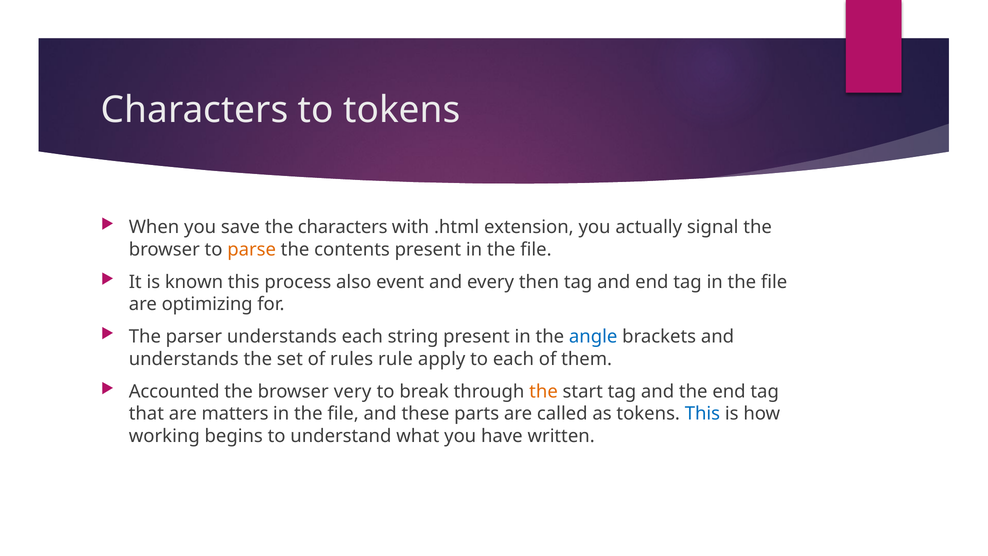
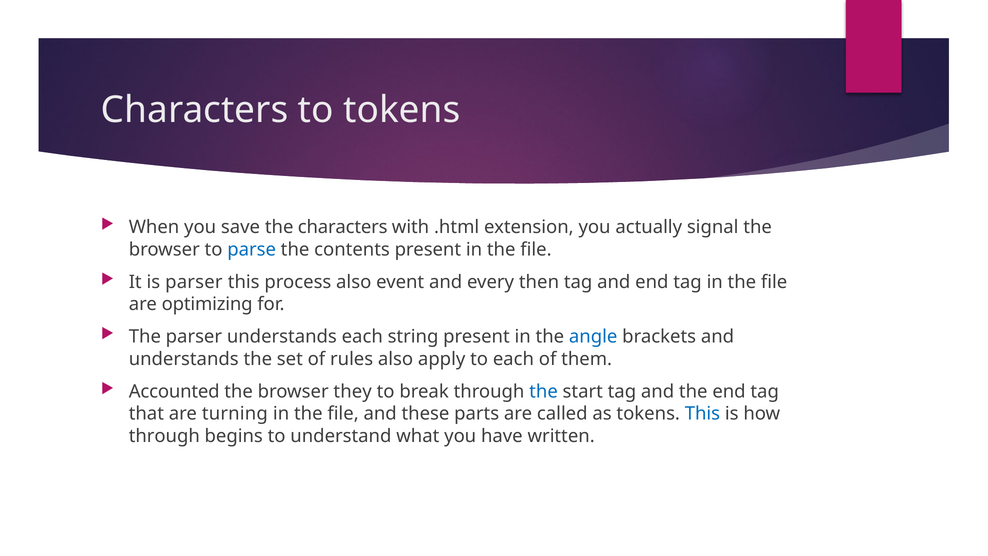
parse colour: orange -> blue
is known: known -> parser
rules rule: rule -> also
very: very -> they
the at (544, 391) colour: orange -> blue
matters: matters -> turning
working at (164, 436): working -> through
